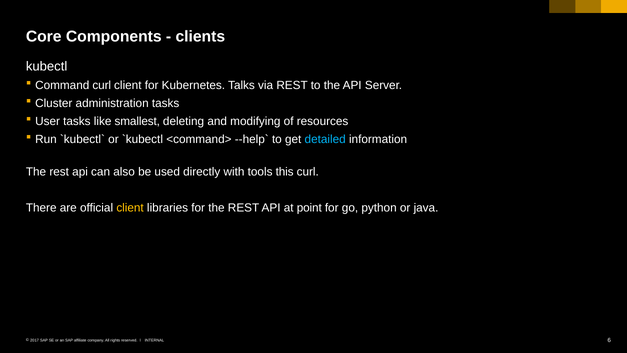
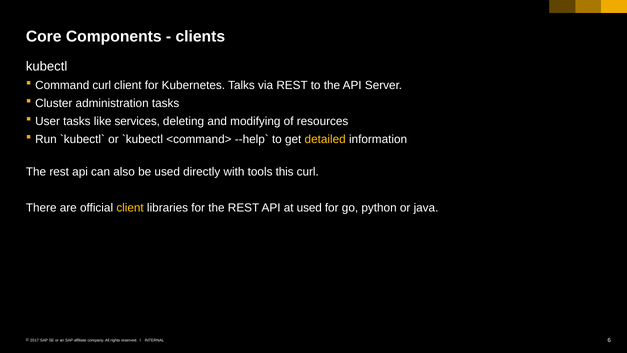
smallest: smallest -> services
detailed colour: light blue -> yellow
at point: point -> used
